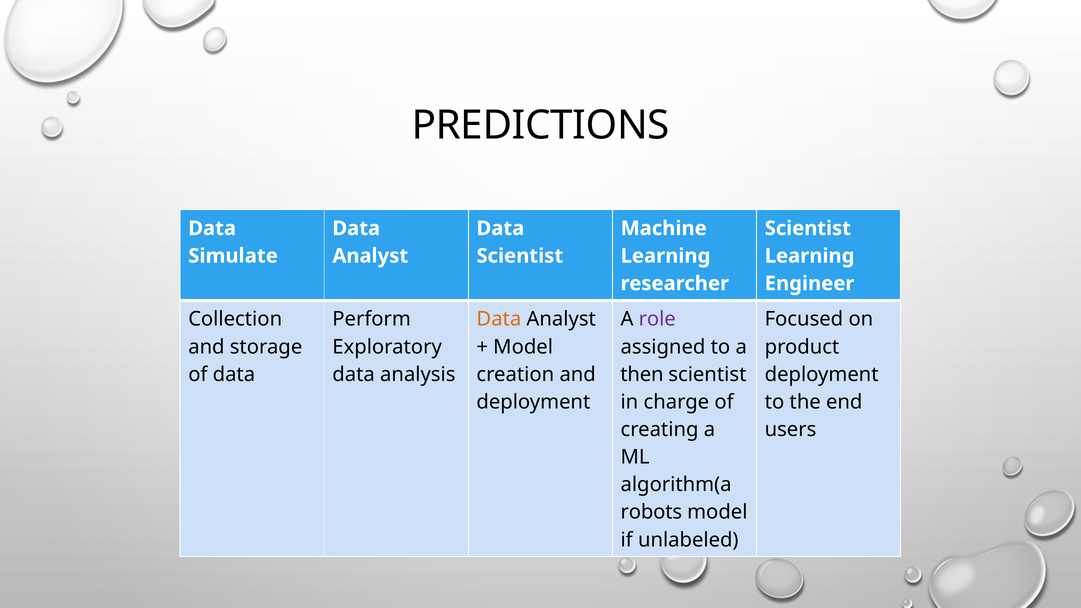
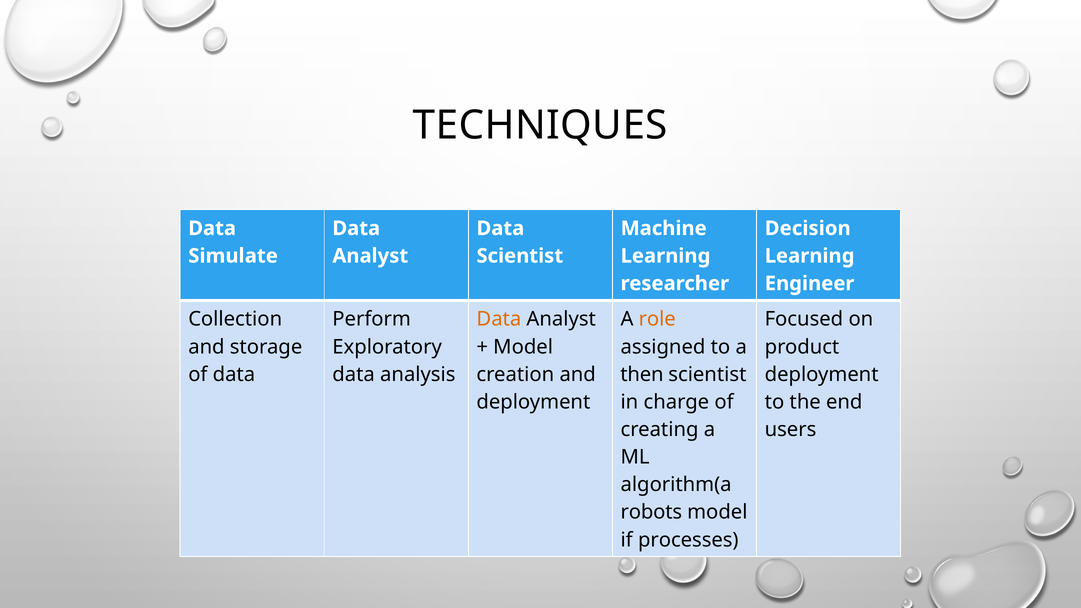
PREDICTIONS: PREDICTIONS -> TECHNIQUES
Scientist at (808, 228): Scientist -> Decision
role colour: purple -> orange
unlabeled: unlabeled -> processes
